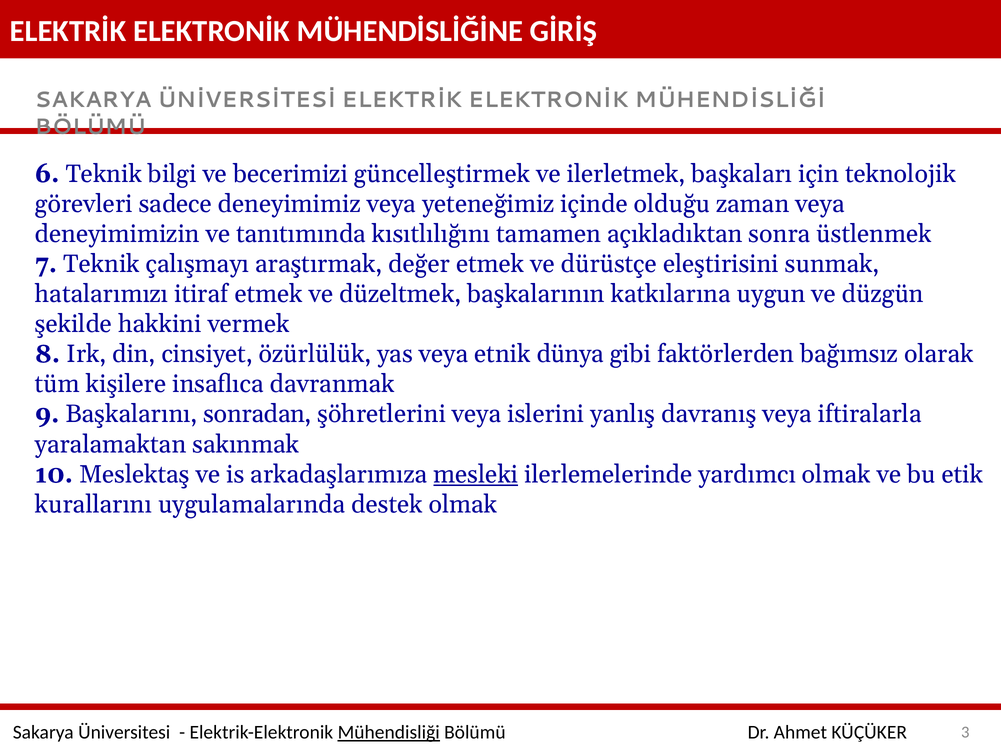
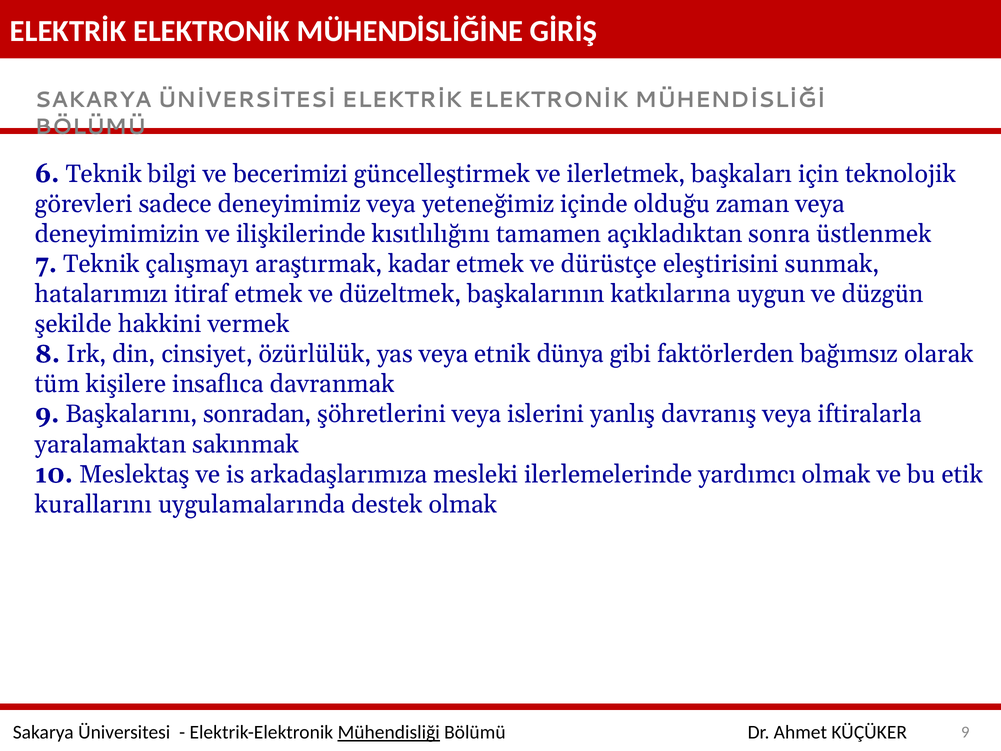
tanıtımında: tanıtımında -> ilişkilerinde
değer: değer -> kadar
mesleki underline: present -> none
Bölümü 3: 3 -> 9
